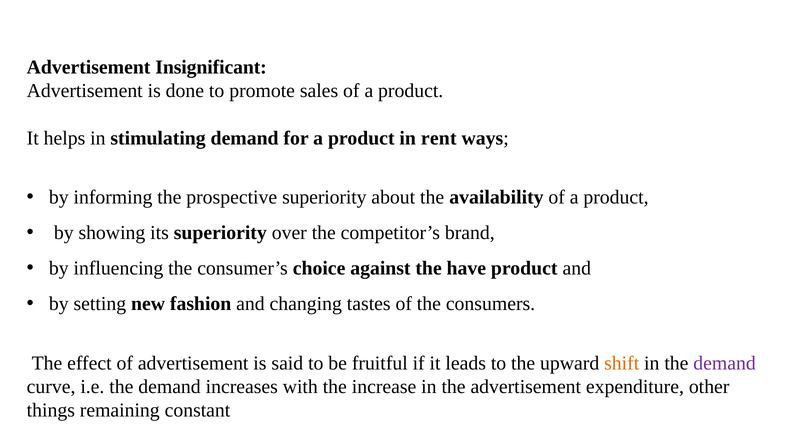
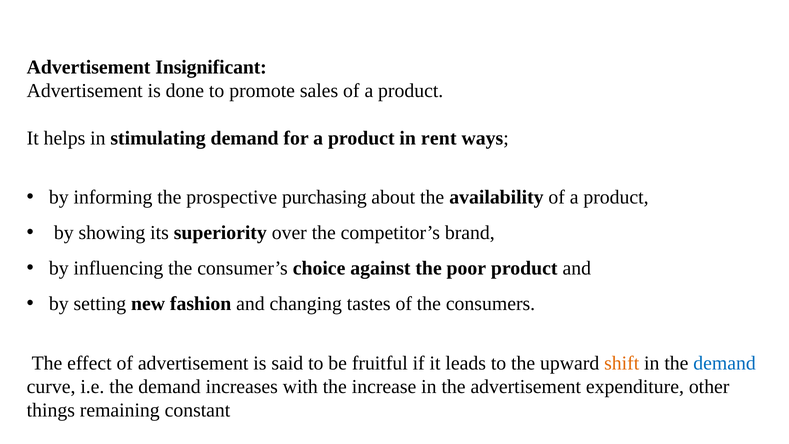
prospective superiority: superiority -> purchasing
have: have -> poor
demand at (725, 363) colour: purple -> blue
